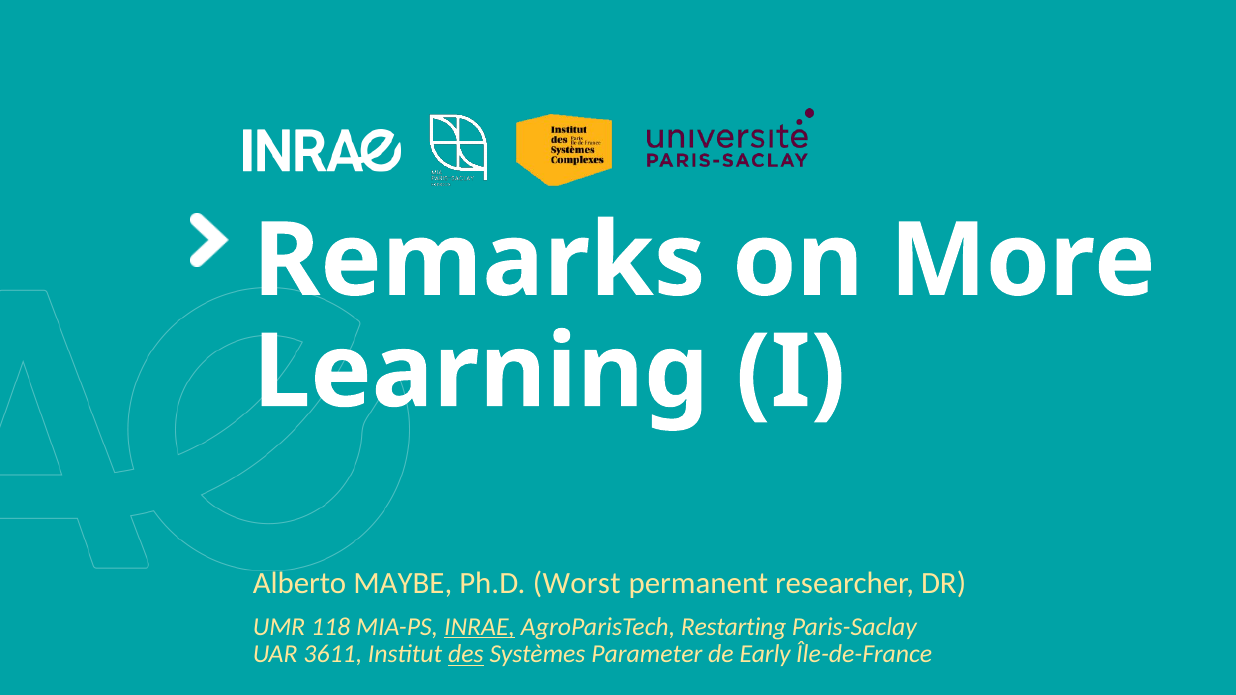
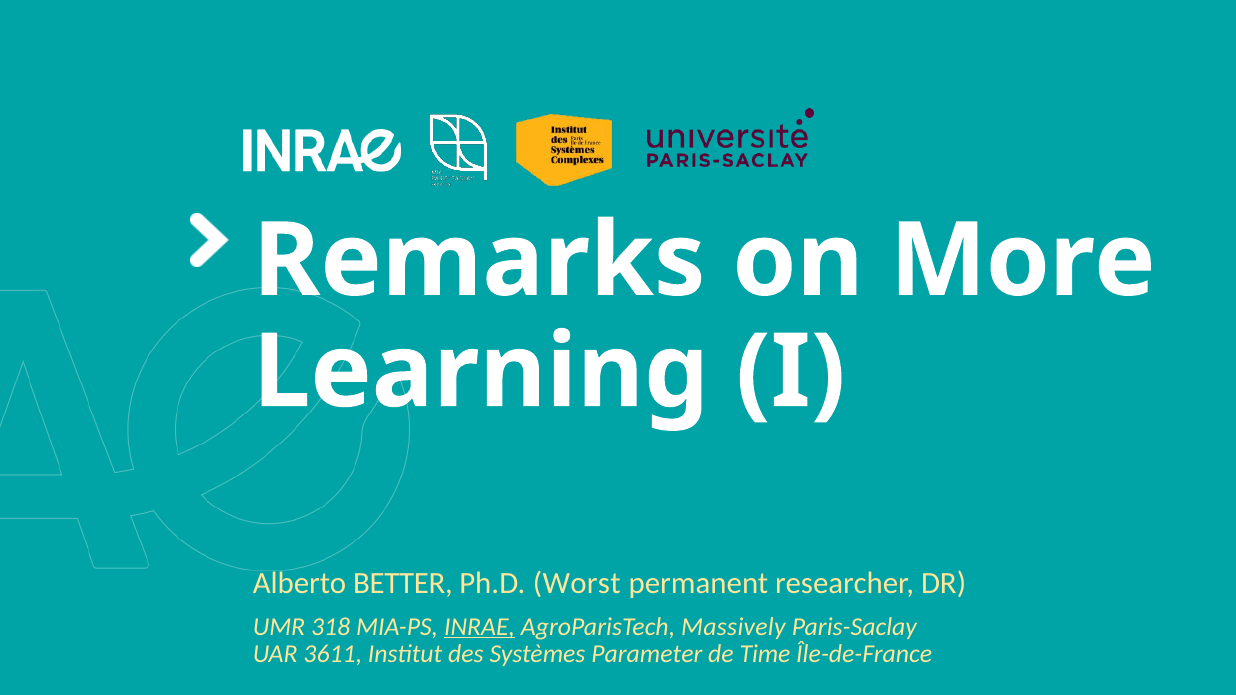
MAYBE: MAYBE -> BETTER
118: 118 -> 318
Restarting: Restarting -> Massively
des underline: present -> none
Early: Early -> Time
